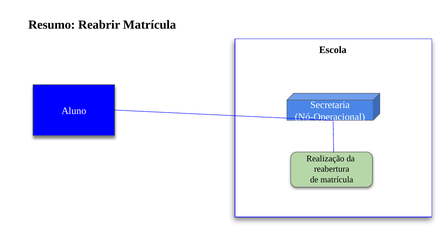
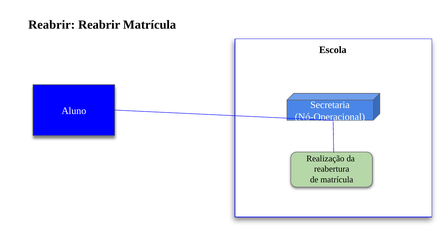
Resumo at (52, 25): Resumo -> Reabrir
